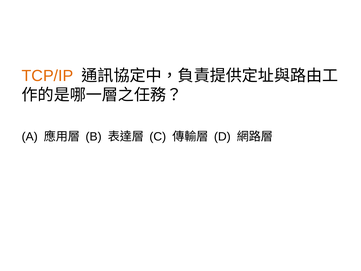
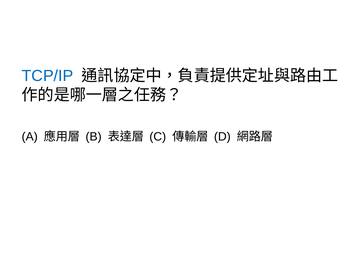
TCP/IP colour: orange -> blue
